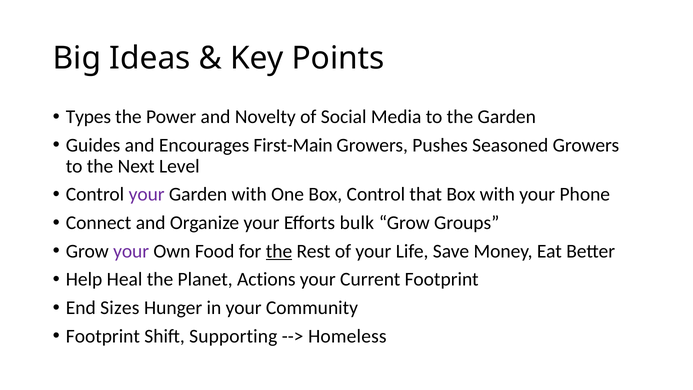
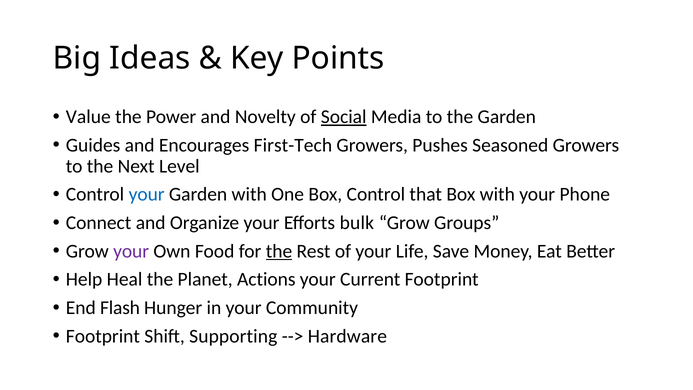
Types: Types -> Value
Social underline: none -> present
First-Main: First-Main -> First-Tech
your at (147, 194) colour: purple -> blue
Sizes: Sizes -> Flash
Homeless: Homeless -> Hardware
